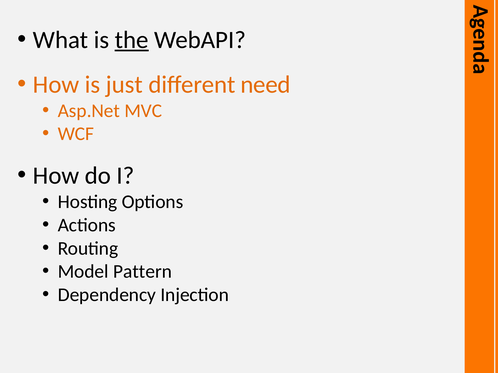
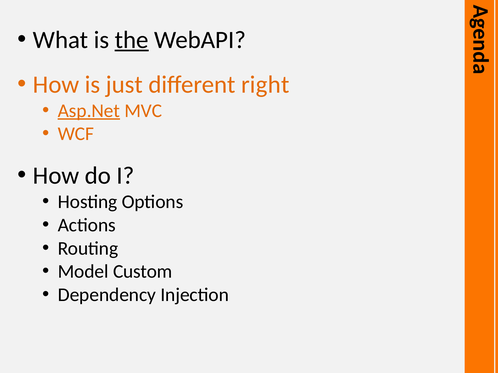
need: need -> right
Asp.Net underline: none -> present
Pattern: Pattern -> Custom
